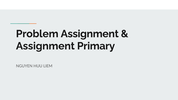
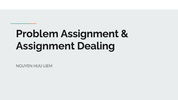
Primary: Primary -> Dealing
